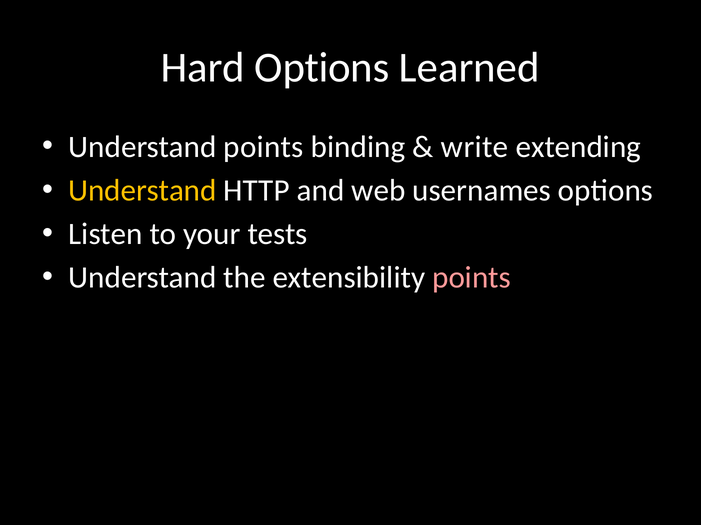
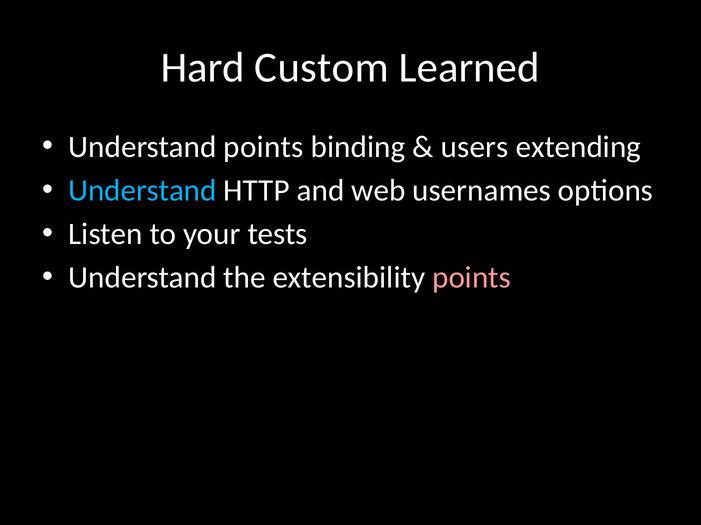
Hard Options: Options -> Custom
write: write -> users
Understand at (142, 191) colour: yellow -> light blue
